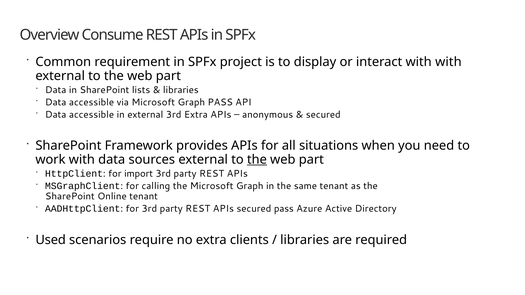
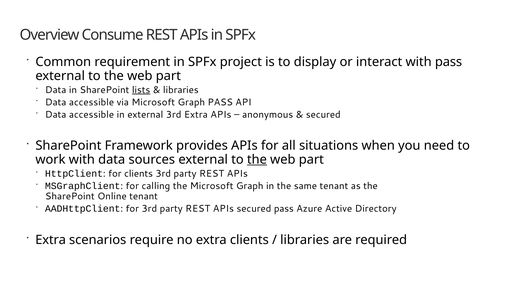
with with: with -> pass
lists underline: none -> present
for import: import -> clients
Used at (51, 240): Used -> Extra
